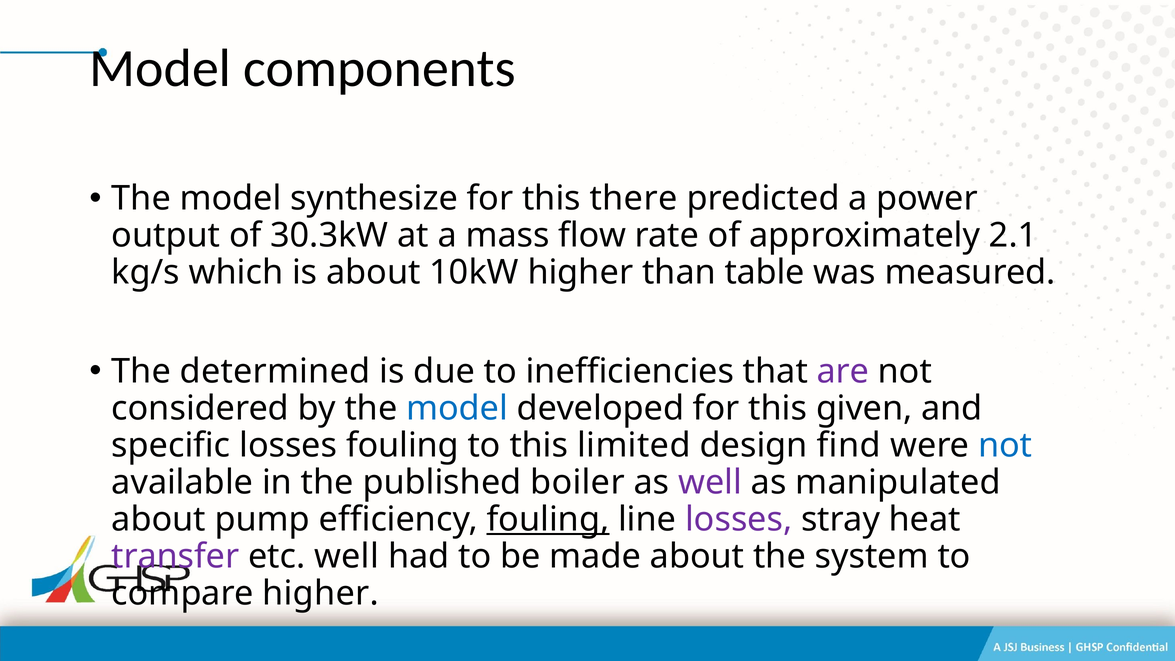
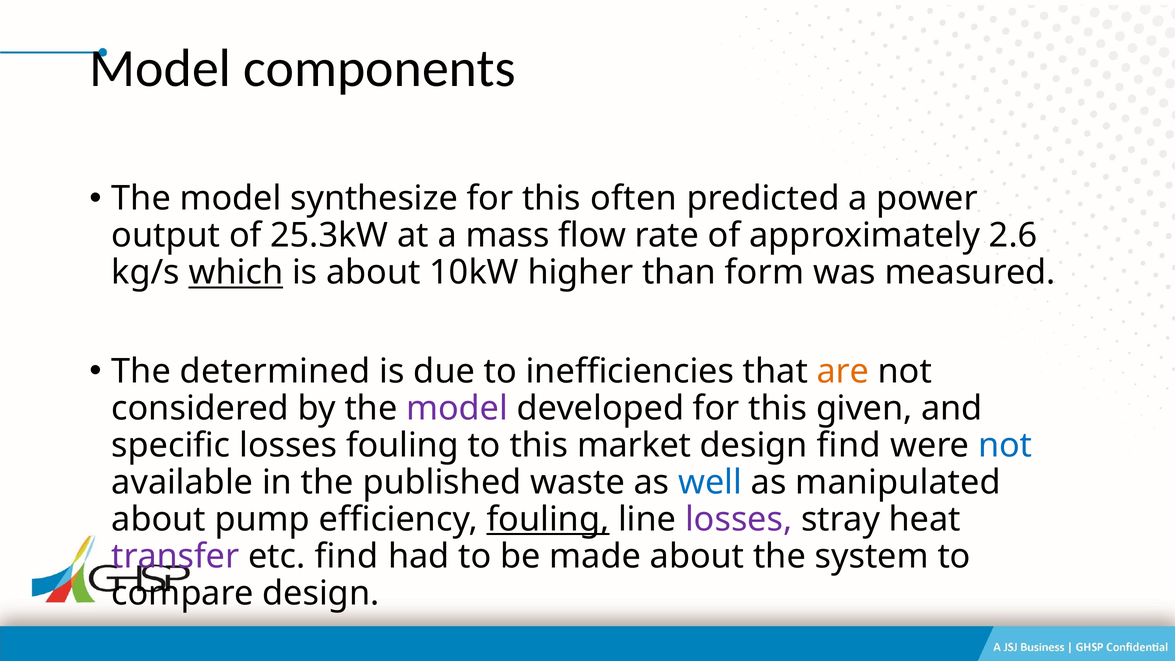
there: there -> often
30.3kW: 30.3kW -> 25.3kW
2.1: 2.1 -> 2.6
which underline: none -> present
table: table -> form
are colour: purple -> orange
model at (457, 408) colour: blue -> purple
limited: limited -> market
boiler: boiler -> waste
well at (710, 482) colour: purple -> blue
etc well: well -> find
compare higher: higher -> design
